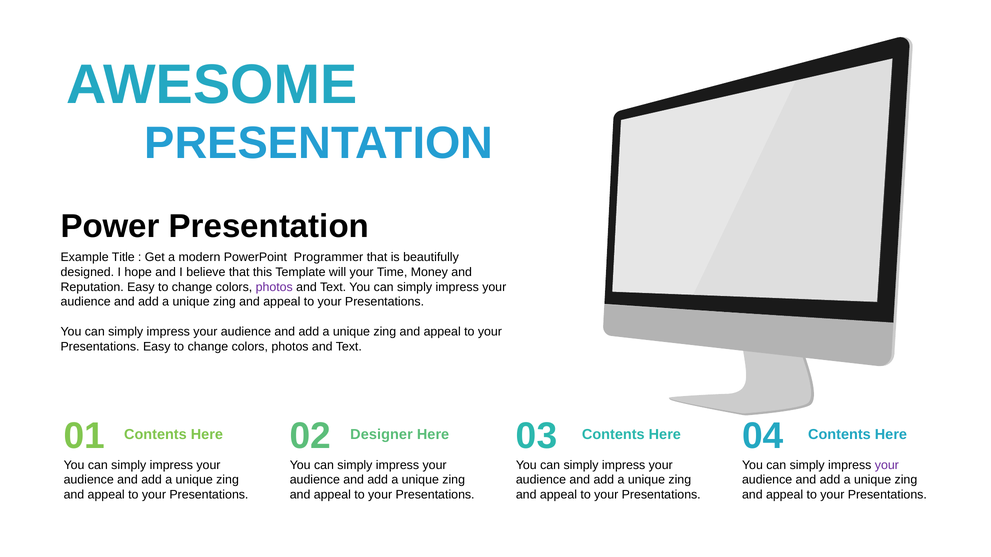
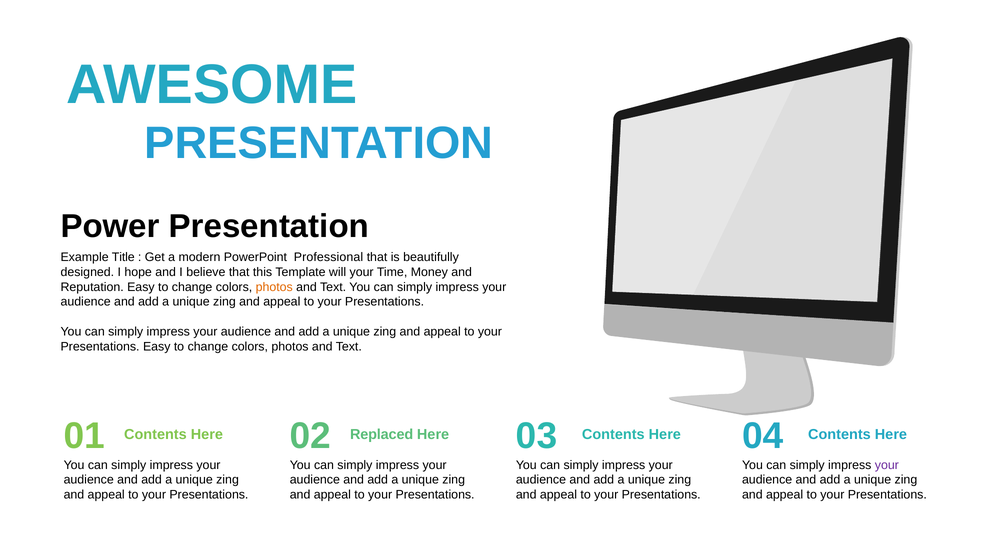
Programmer: Programmer -> Professional
photos at (274, 287) colour: purple -> orange
Designer: Designer -> Replaced
